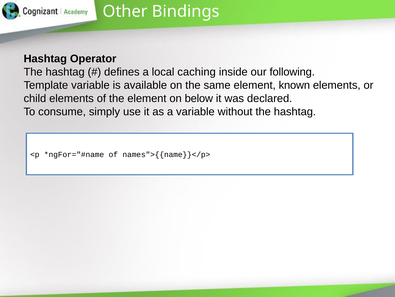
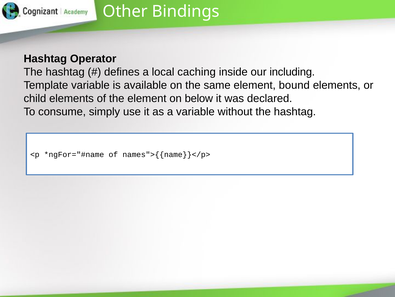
following: following -> including
known: known -> bound
